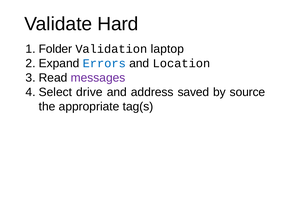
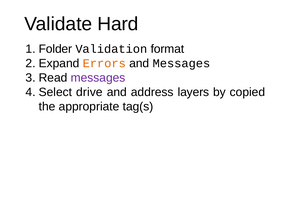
laptop: laptop -> format
Errors colour: blue -> orange
and Location: Location -> Messages
saved: saved -> layers
source: source -> copied
